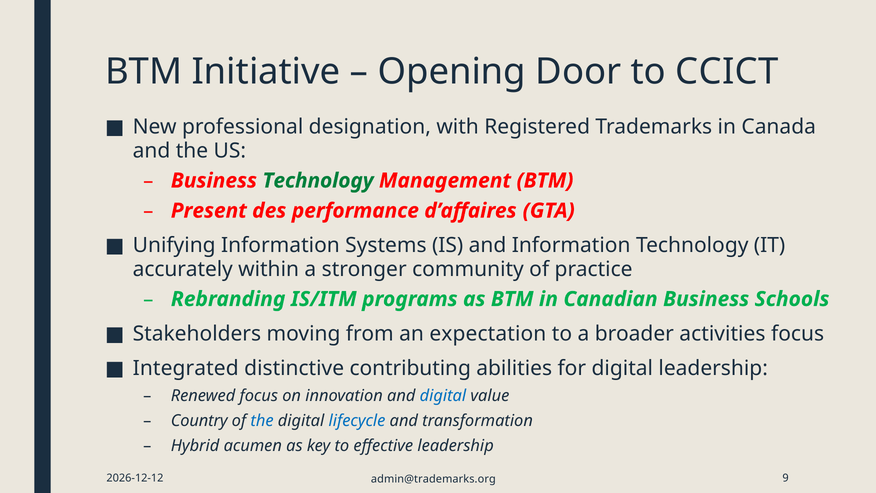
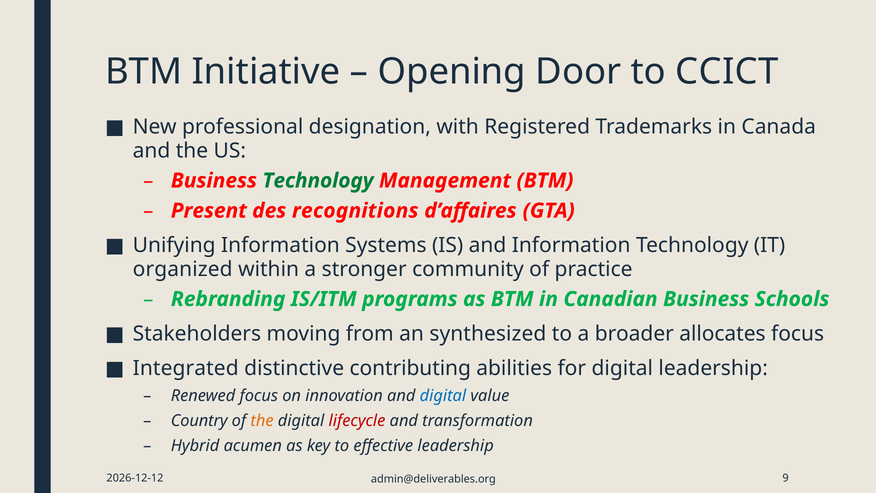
performance: performance -> recognitions
accurately: accurately -> organized
expectation: expectation -> synthesized
activities: activities -> allocates
the at (262, 421) colour: blue -> orange
lifecycle colour: blue -> red
admin@trademarks.org: admin@trademarks.org -> admin@deliverables.org
